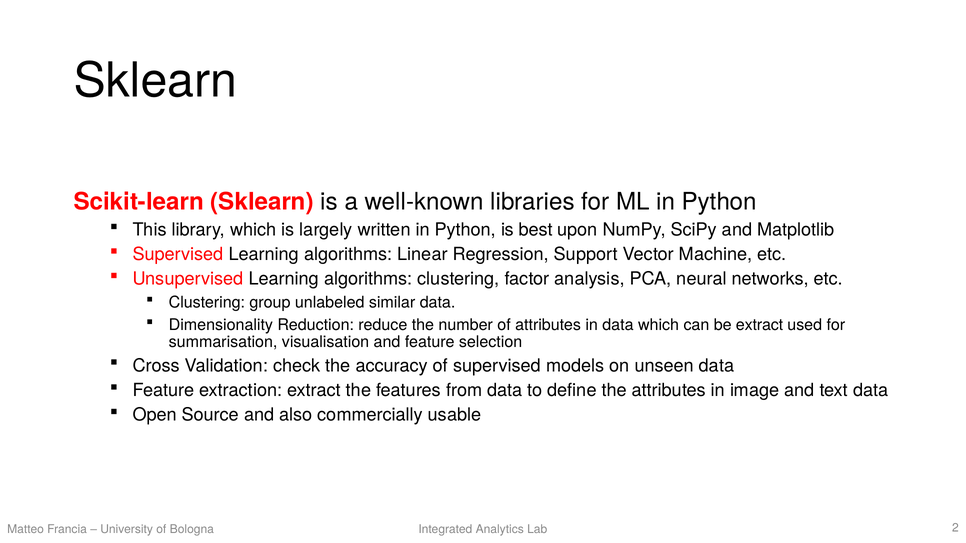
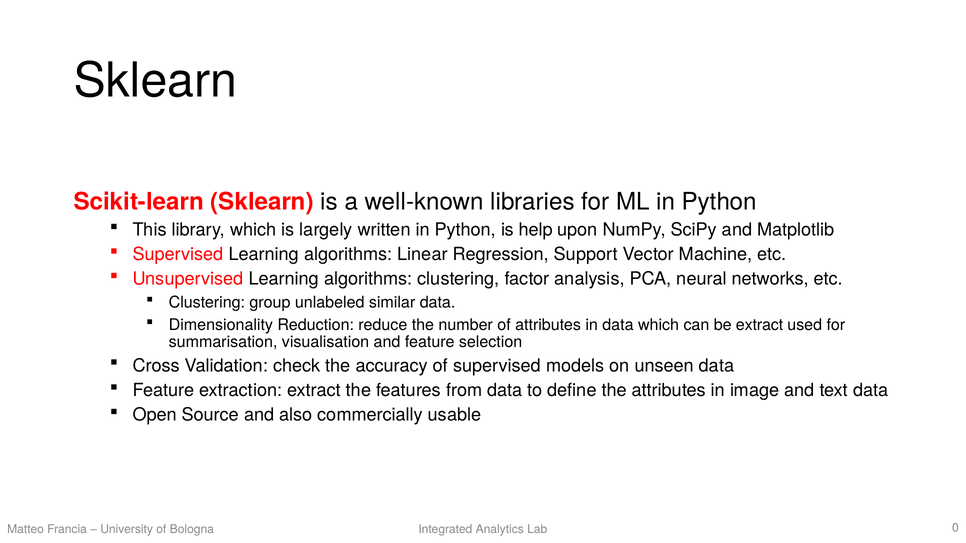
best: best -> help
2: 2 -> 0
